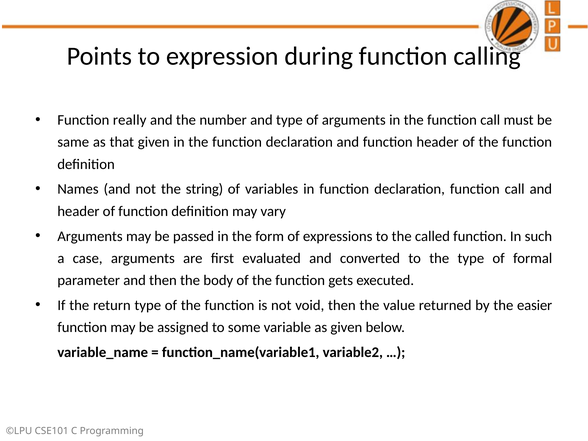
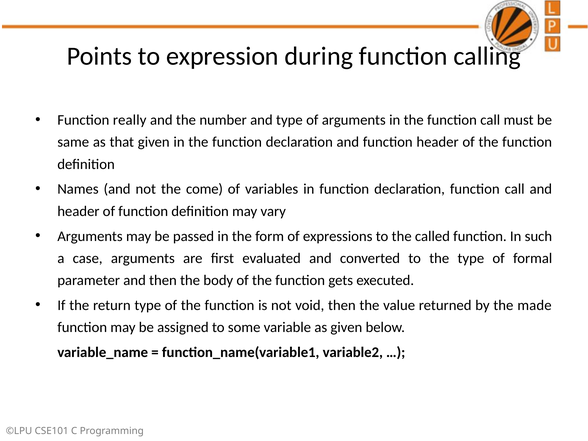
string: string -> come
easier: easier -> made
